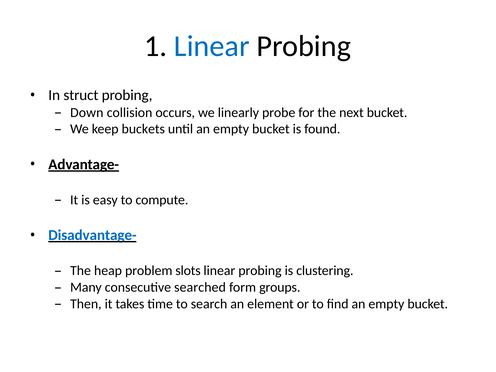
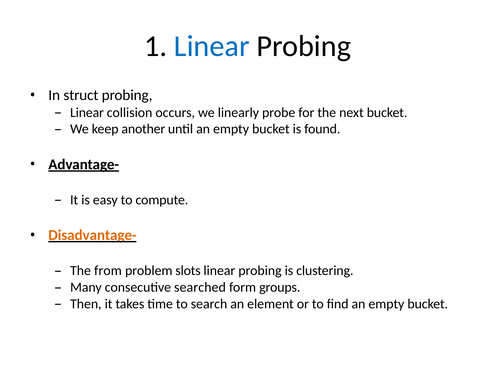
Down at (87, 113): Down -> Linear
buckets: buckets -> another
Disadvantage- colour: blue -> orange
heap: heap -> from
